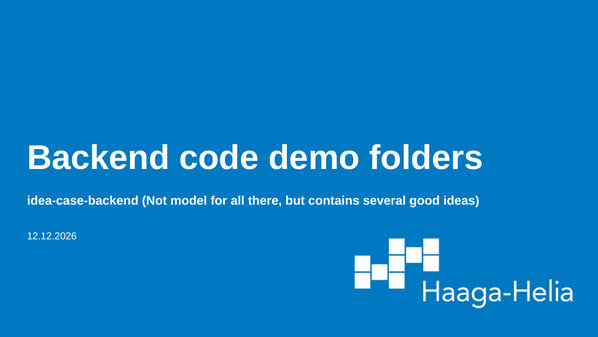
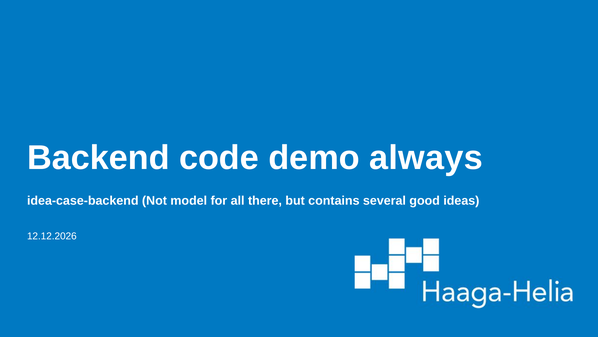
folders: folders -> always
